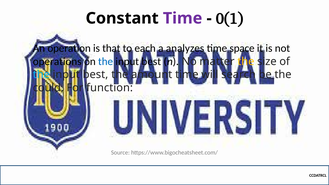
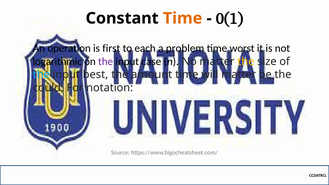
Time at (183, 18) colour: purple -> orange
that: that -> first
analyzes: analyzes -> problem
space: space -> worst
operations: operations -> logarithmic
the at (106, 61) colour: blue -> purple
best at (151, 61): best -> case
will search: search -> matter
function: function -> notation
